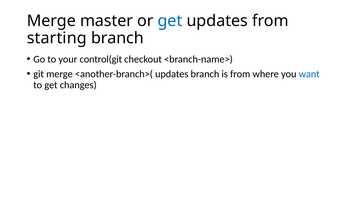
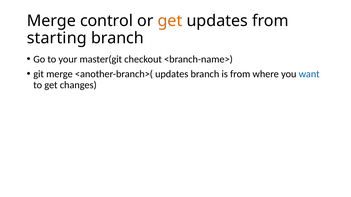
master: master -> control
get at (170, 21) colour: blue -> orange
control(git: control(git -> master(git
